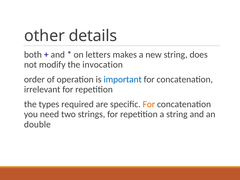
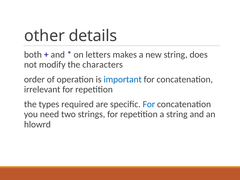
invocation: invocation -> characters
For at (149, 104) colour: orange -> blue
double: double -> hlowrd
